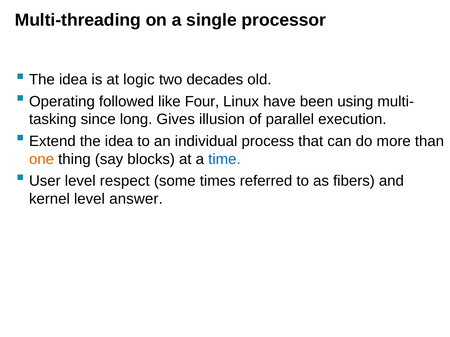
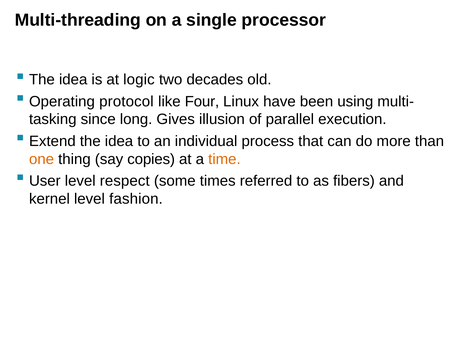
followed: followed -> protocol
blocks: blocks -> copies
time colour: blue -> orange
answer: answer -> fashion
